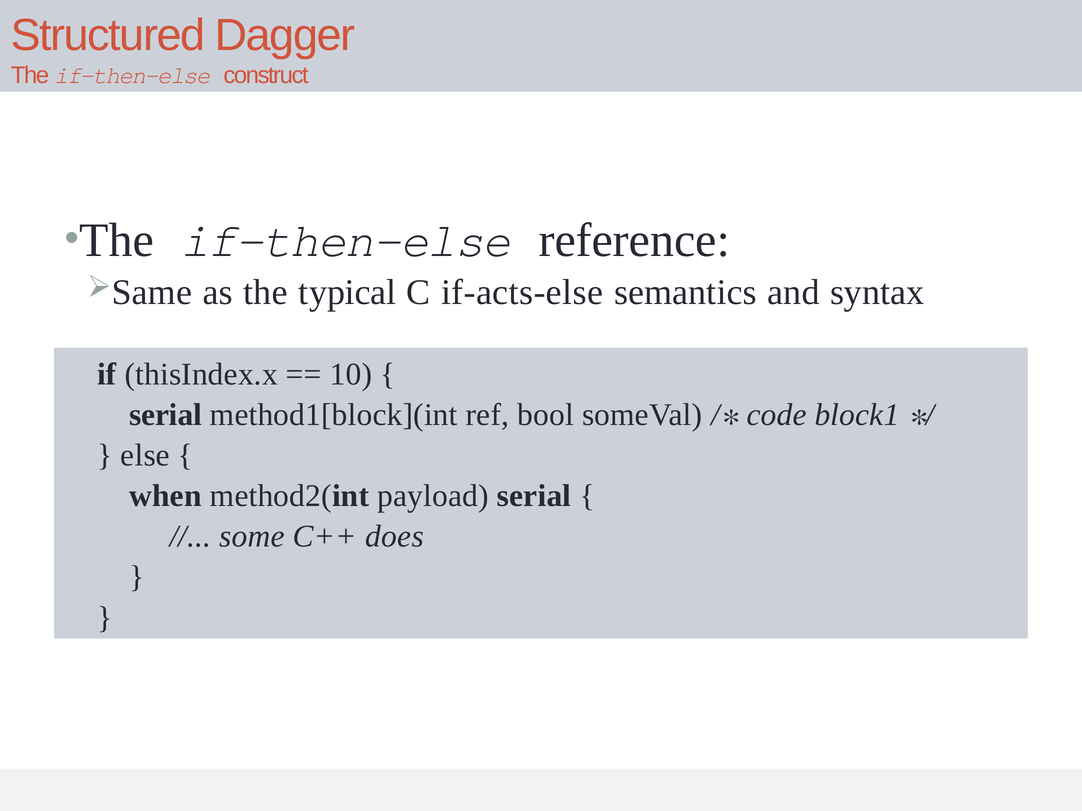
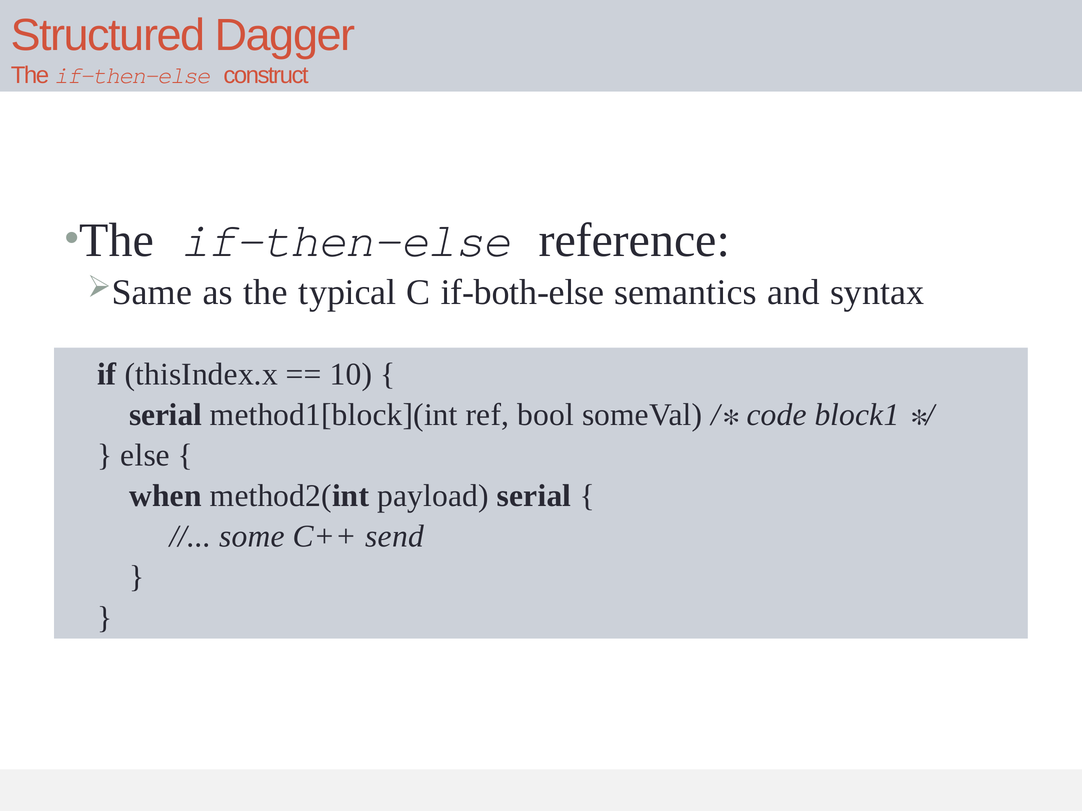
if-acts-else: if-acts-else -> if-both-else
does: does -> send
